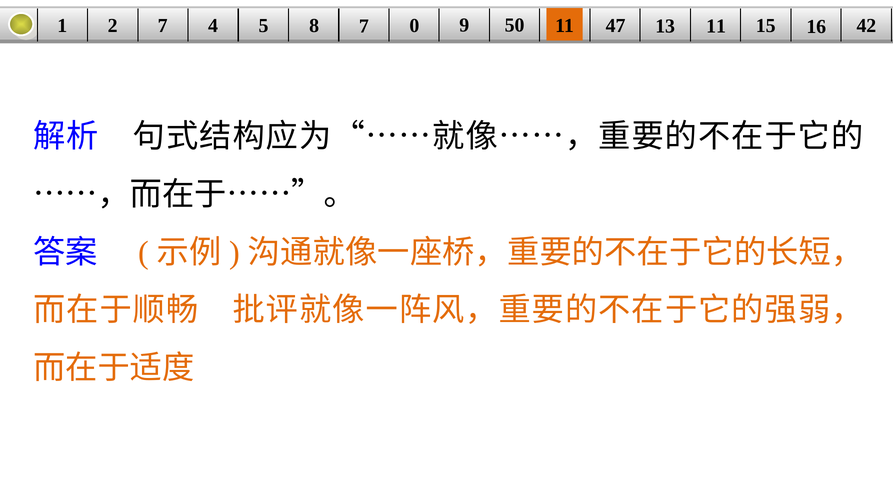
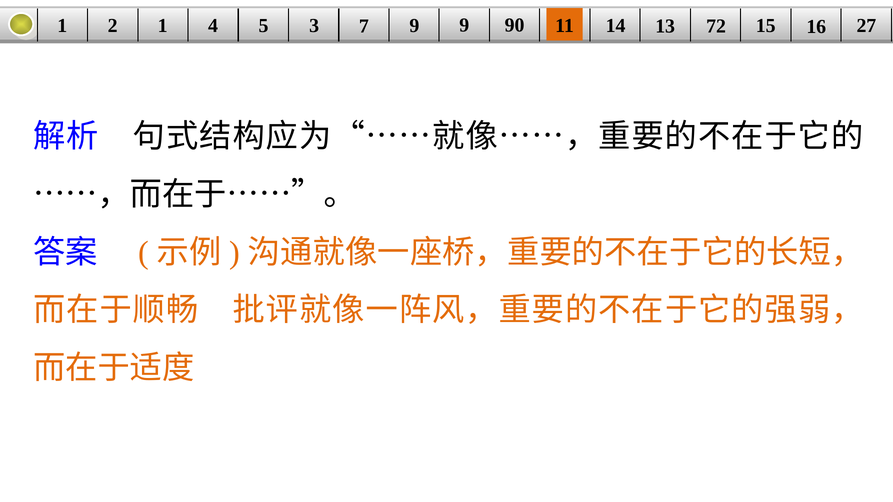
2 7: 7 -> 1
8: 8 -> 3
7 0: 0 -> 9
50: 50 -> 90
47: 47 -> 14
13 11: 11 -> 72
42: 42 -> 27
